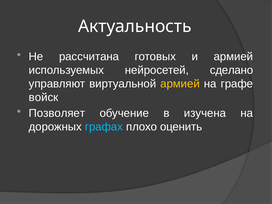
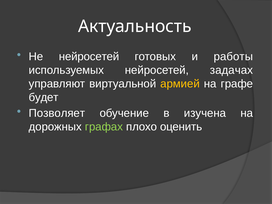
Не рассчитана: рассчитана -> нейросетей
и армией: армией -> работы
сделано: сделано -> задачах
войск: войск -> будет
графах colour: light blue -> light green
